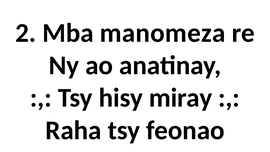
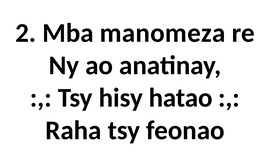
miray: miray -> hatao
